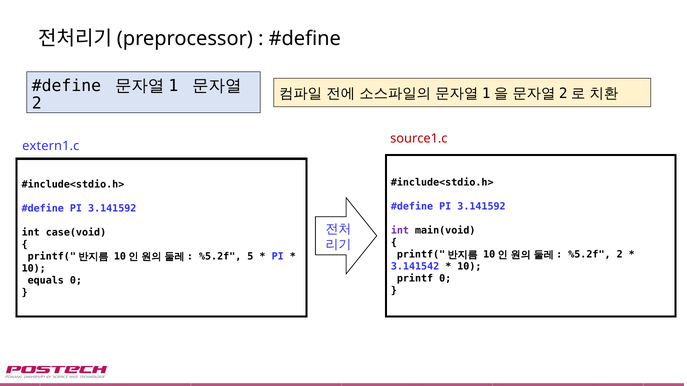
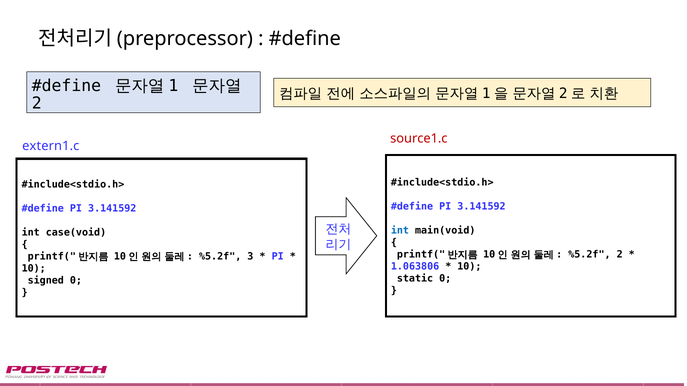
int at (400, 231) colour: purple -> blue
5: 5 -> 3
3.141542: 3.141542 -> 1.063806
printf: printf -> static
equals: equals -> signed
